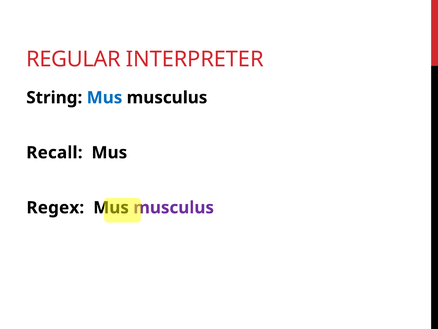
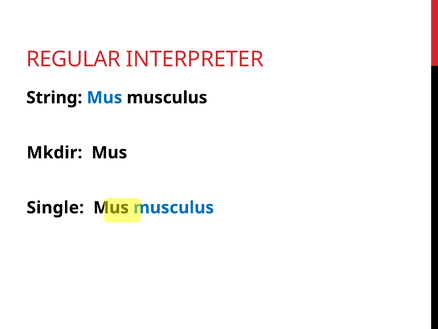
Recall: Recall -> Mkdir
Regex: Regex -> Single
musculus at (174, 207) colour: purple -> blue
